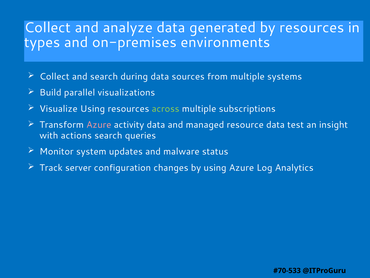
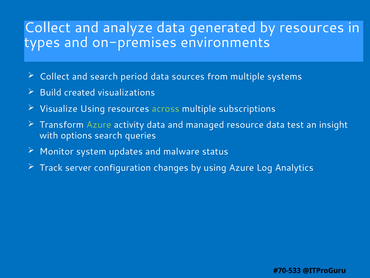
during: during -> period
parallel: parallel -> created
Azure at (99, 125) colour: pink -> light green
actions: actions -> options
